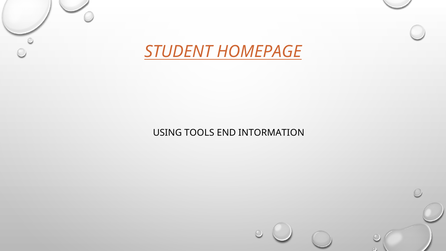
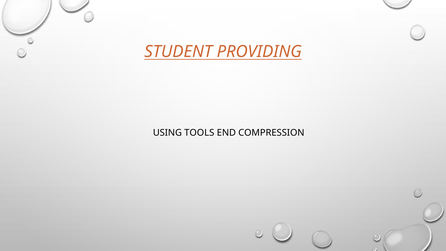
HOMEPAGE: HOMEPAGE -> PROVIDING
INTORMATION: INTORMATION -> COMPRESSION
